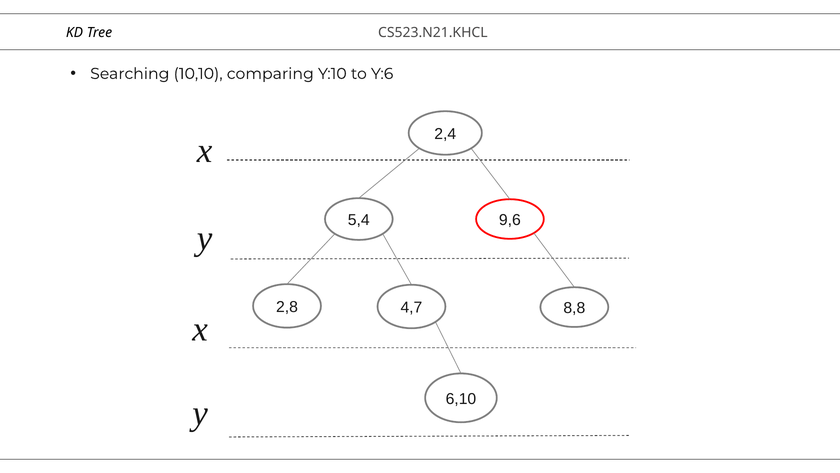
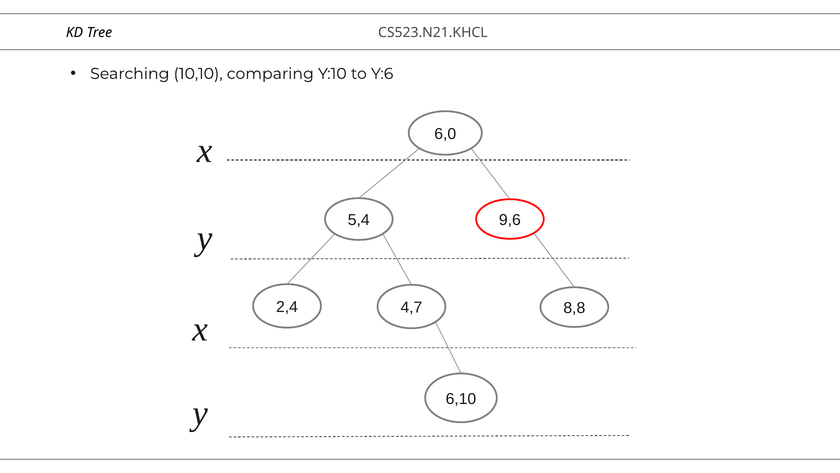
2,4: 2,4 -> 6,0
2,8: 2,8 -> 2,4
